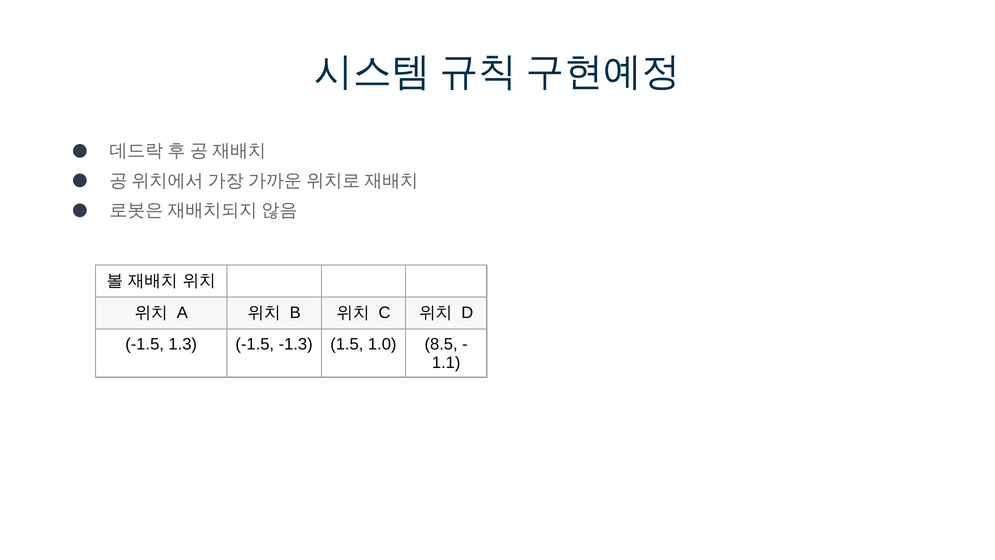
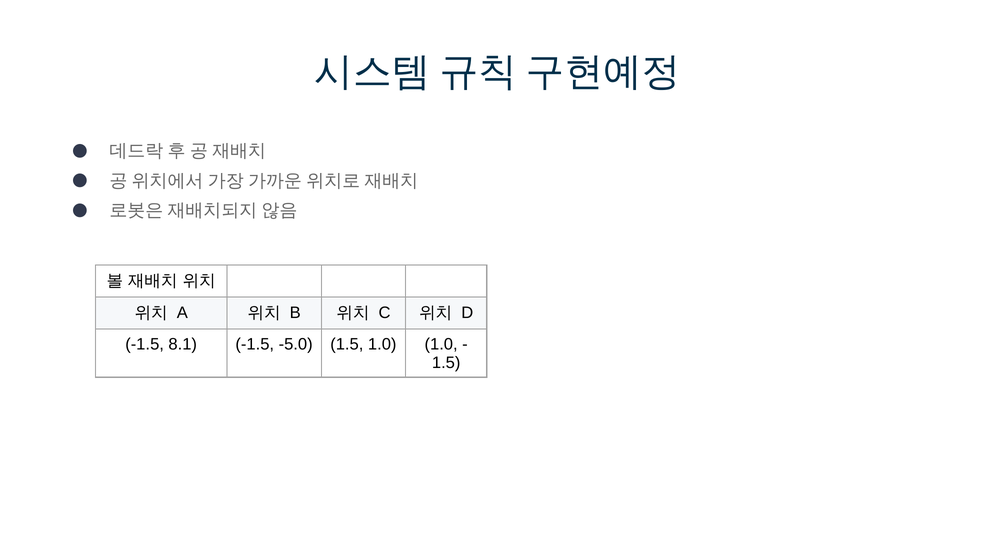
1.3: 1.3 -> 8.1
-1.3: -1.3 -> -5.0
1.0 8.5: 8.5 -> 1.0
1.1 at (446, 362): 1.1 -> 1.5
